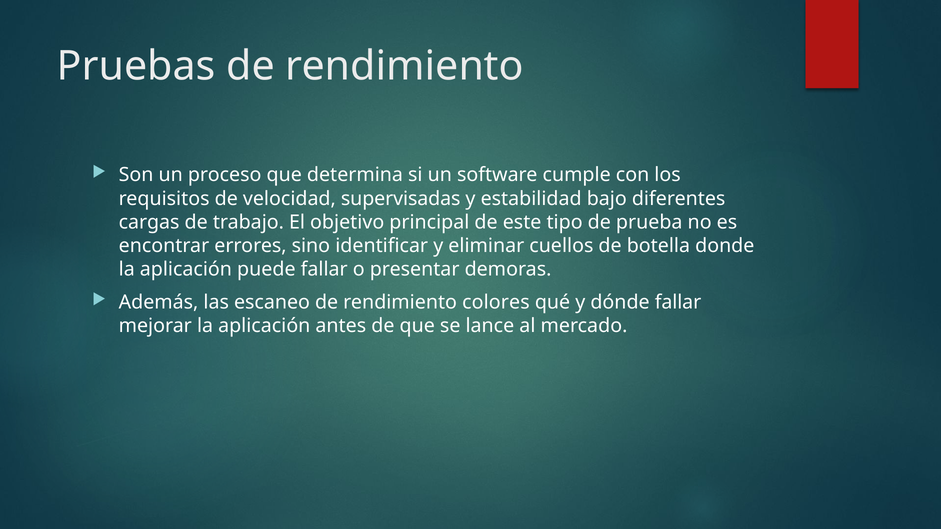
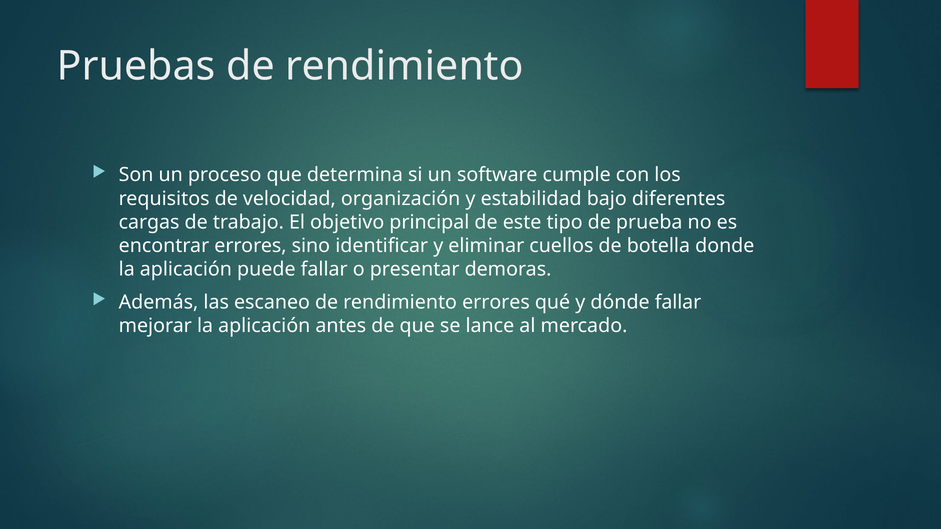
supervisadas: supervisadas -> organización
rendimiento colores: colores -> errores
